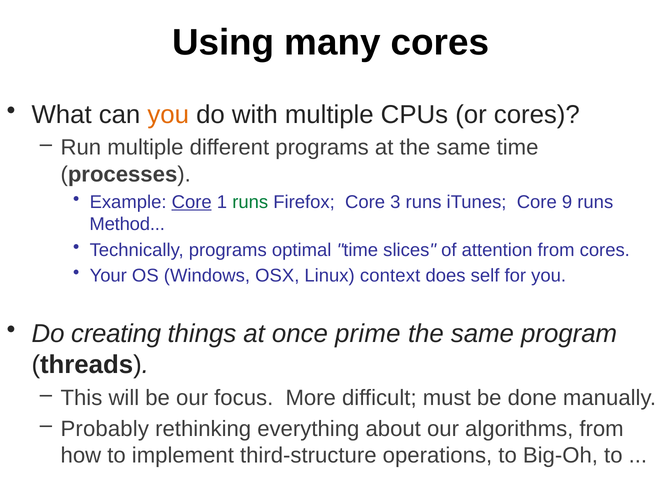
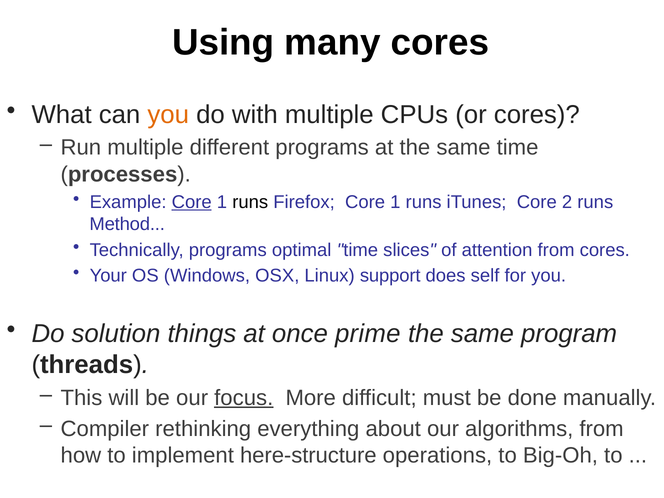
runs at (250, 202) colour: green -> black
Firefox Core 3: 3 -> 1
9: 9 -> 2
context: context -> support
creating: creating -> solution
focus underline: none -> present
Probably: Probably -> Compiler
third-structure: third-structure -> here-structure
